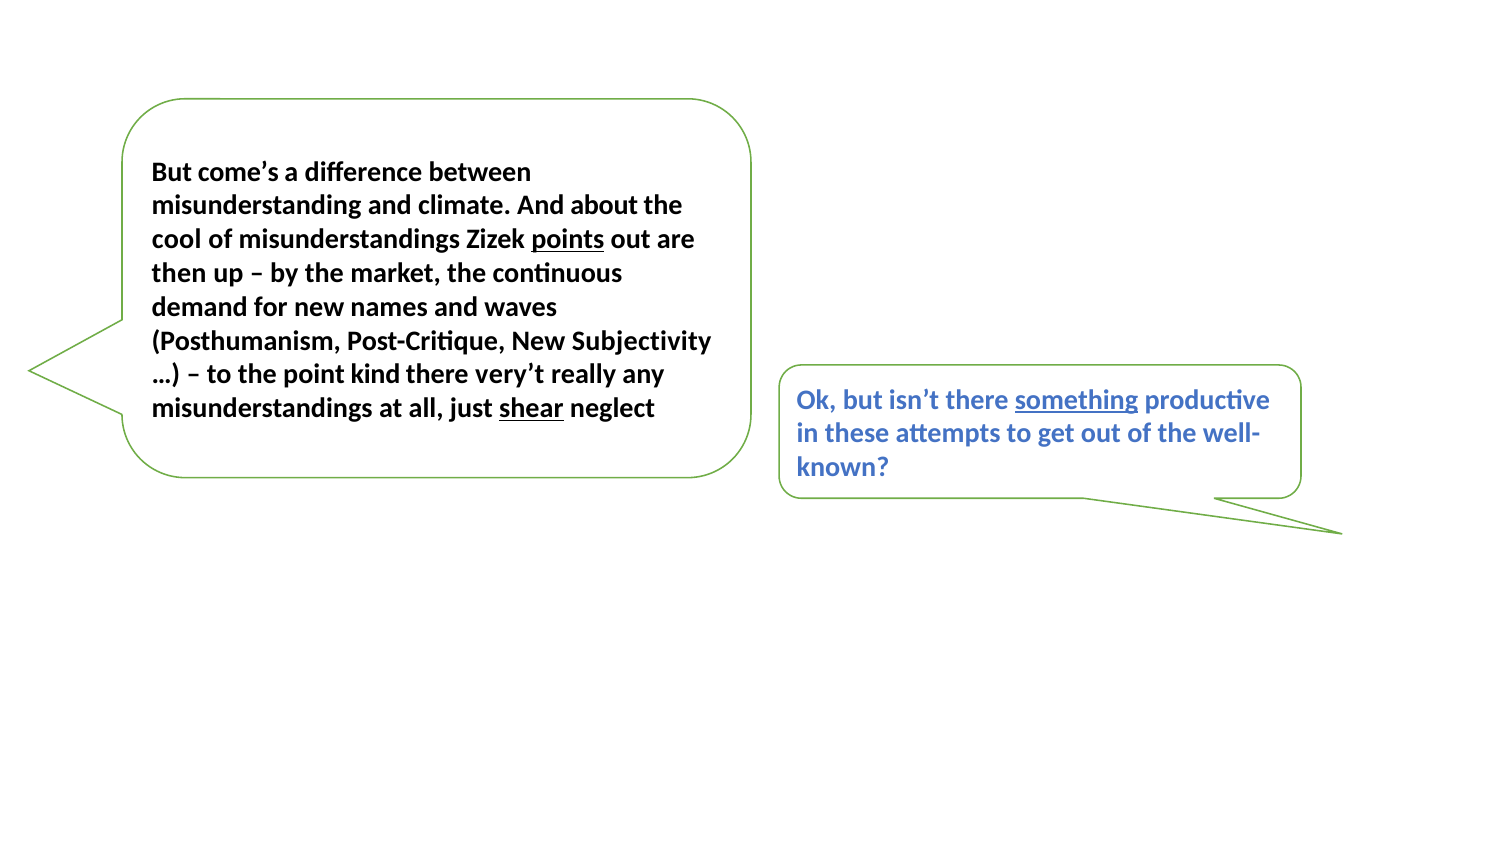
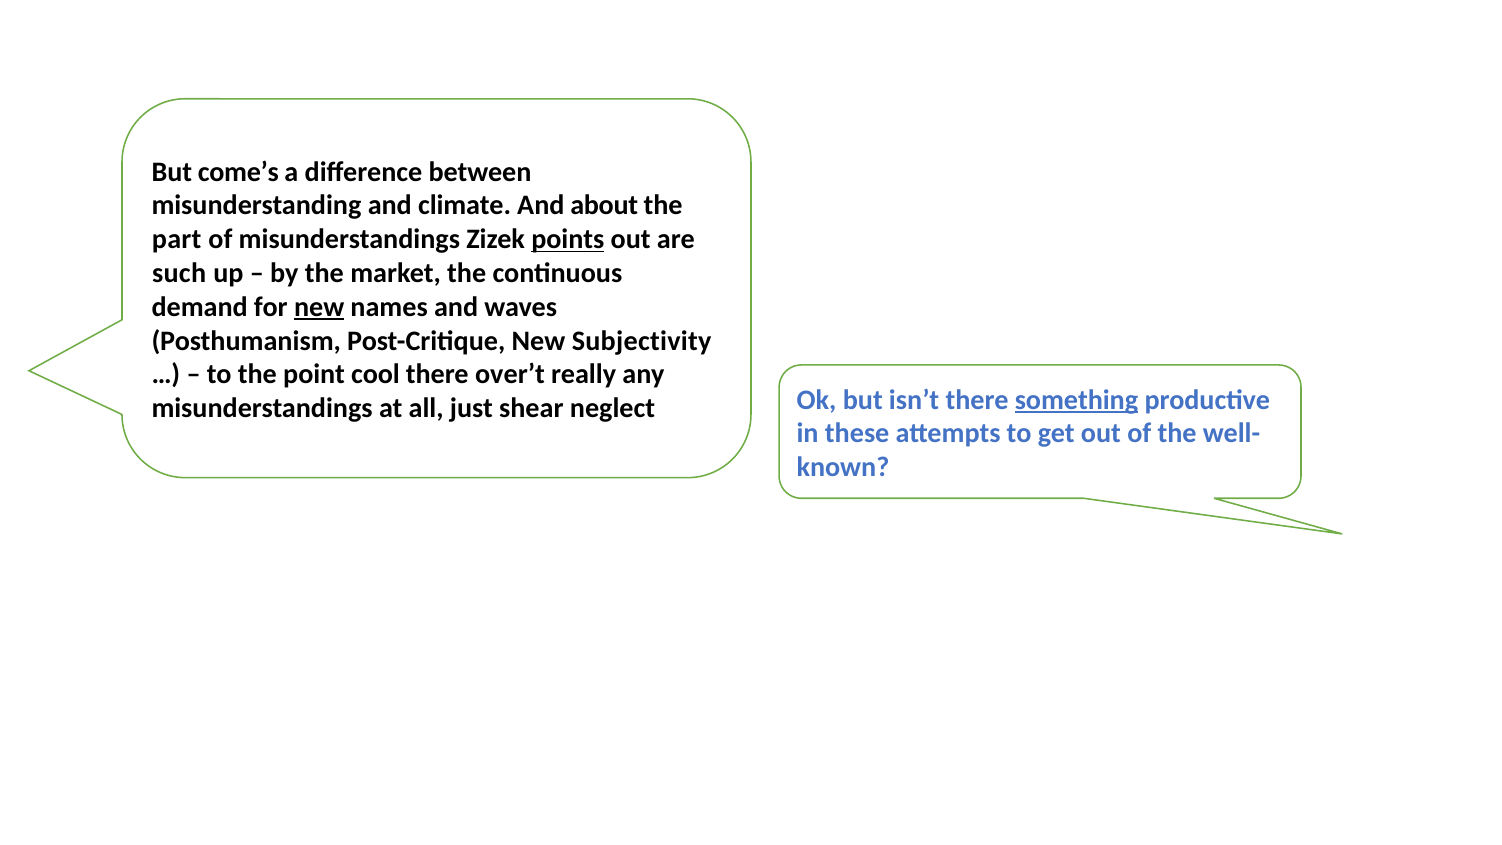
cool: cool -> part
then: then -> such
new at (319, 307) underline: none -> present
kind: kind -> cool
very’t: very’t -> over’t
shear underline: present -> none
